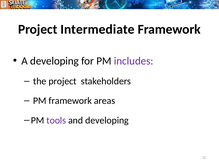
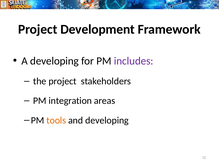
Intermediate: Intermediate -> Development
PM framework: framework -> integration
tools colour: purple -> orange
